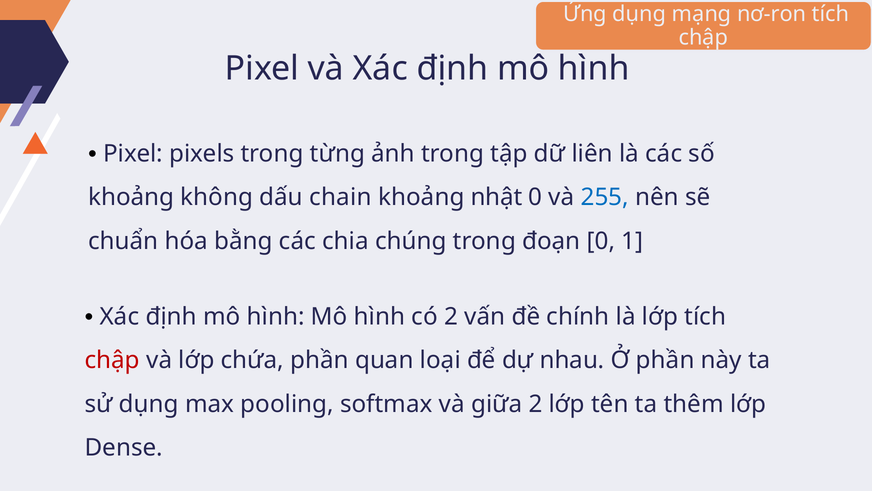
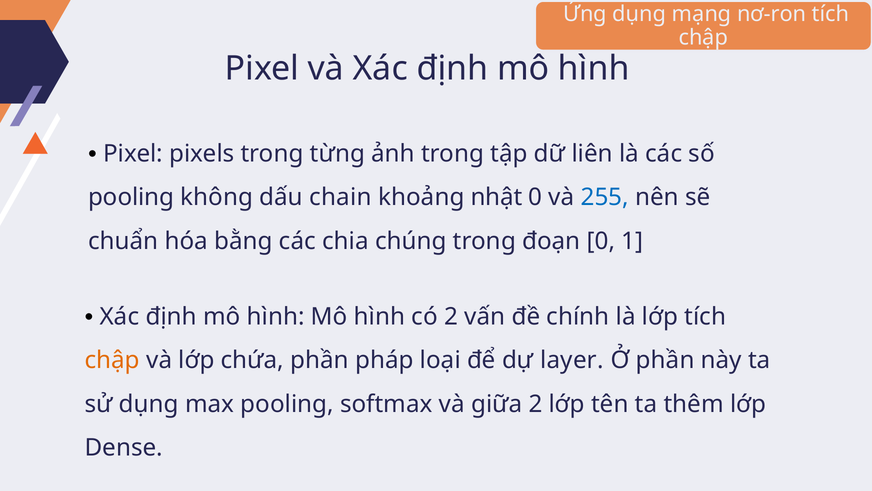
khoảng at (131, 197): khoảng -> pooling
chập at (112, 360) colour: red -> orange
quan: quan -> pháp
nhau: nhau -> layer
